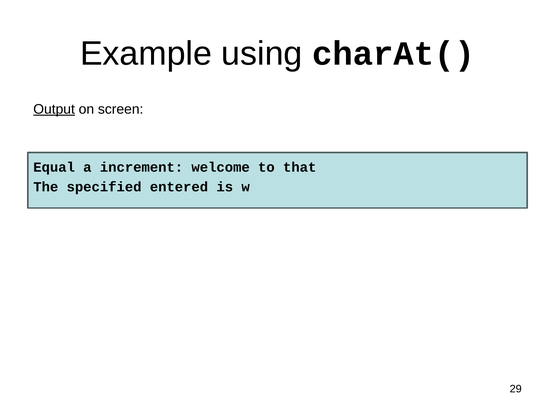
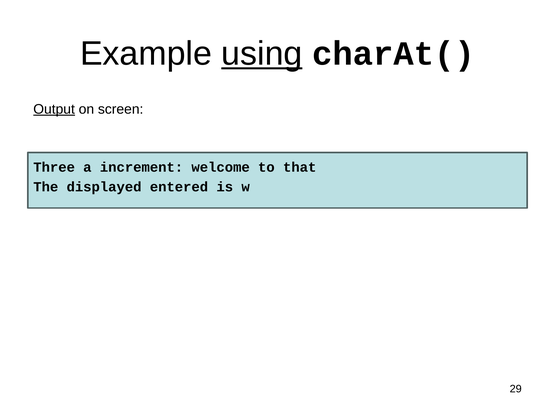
using underline: none -> present
Equal: Equal -> Three
specified: specified -> displayed
